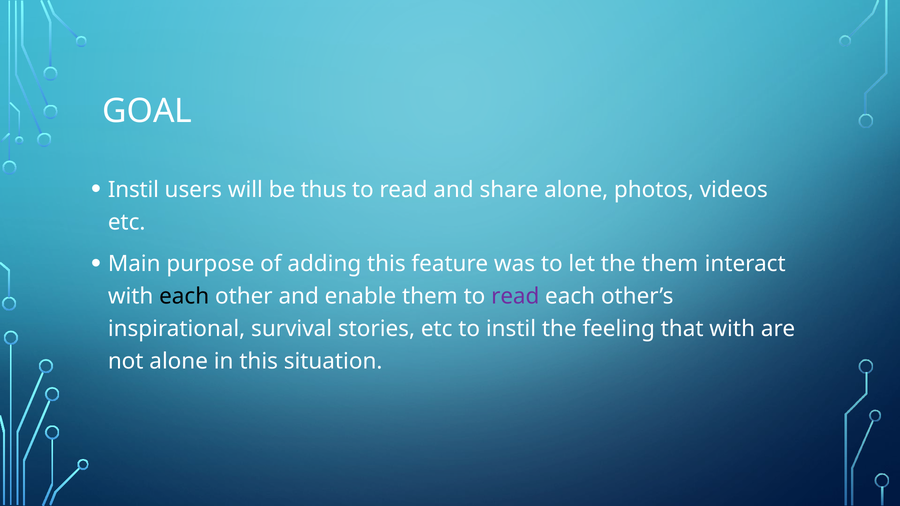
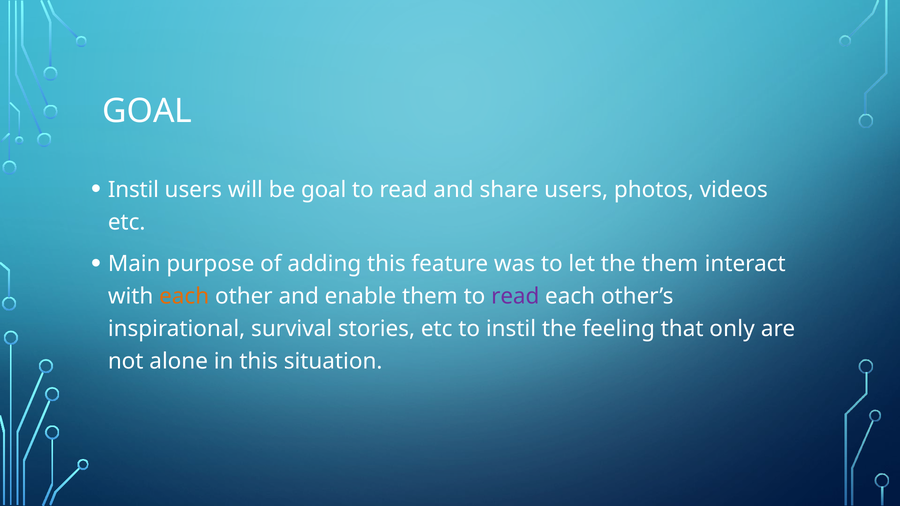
be thus: thus -> goal
share alone: alone -> users
each at (184, 296) colour: black -> orange
that with: with -> only
